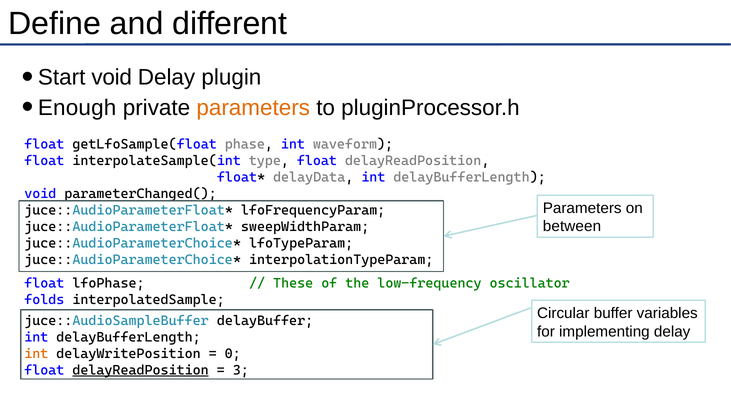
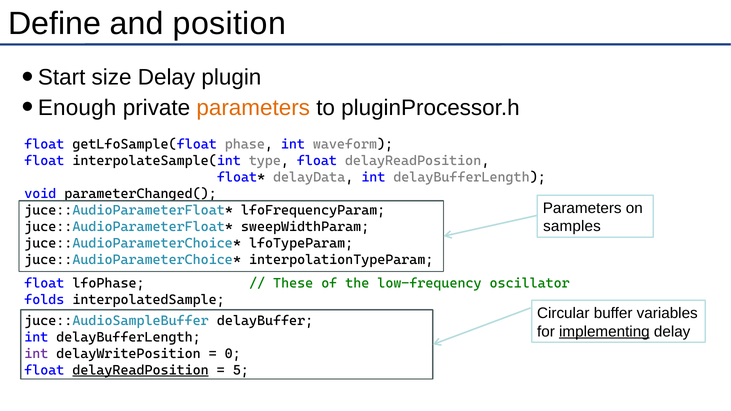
different: different -> position
Start void: void -> size
between: between -> samples
implementing underline: none -> present
int at (36, 354) colour: orange -> purple
3: 3 -> 5
